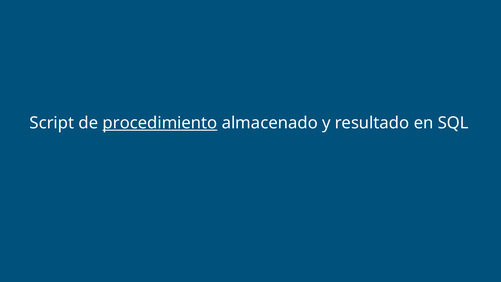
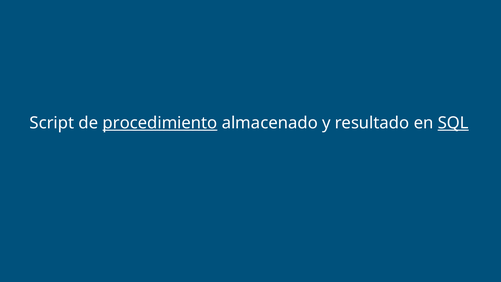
SQL underline: none -> present
